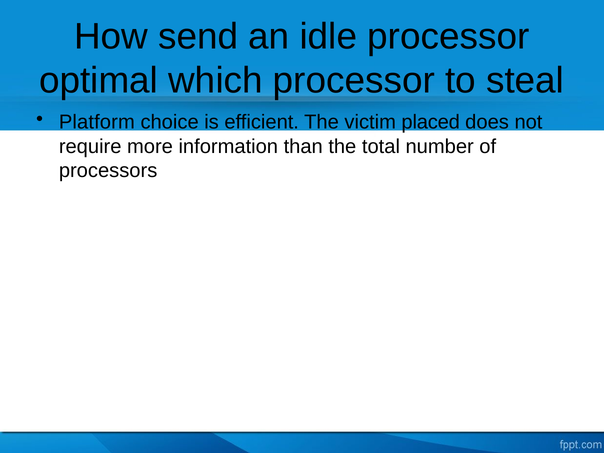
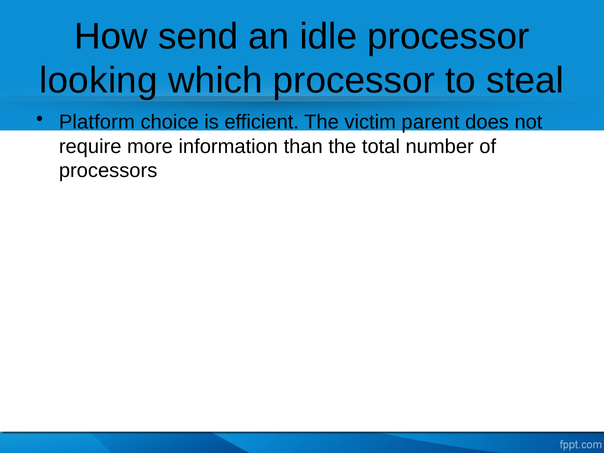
optimal: optimal -> looking
placed: placed -> parent
